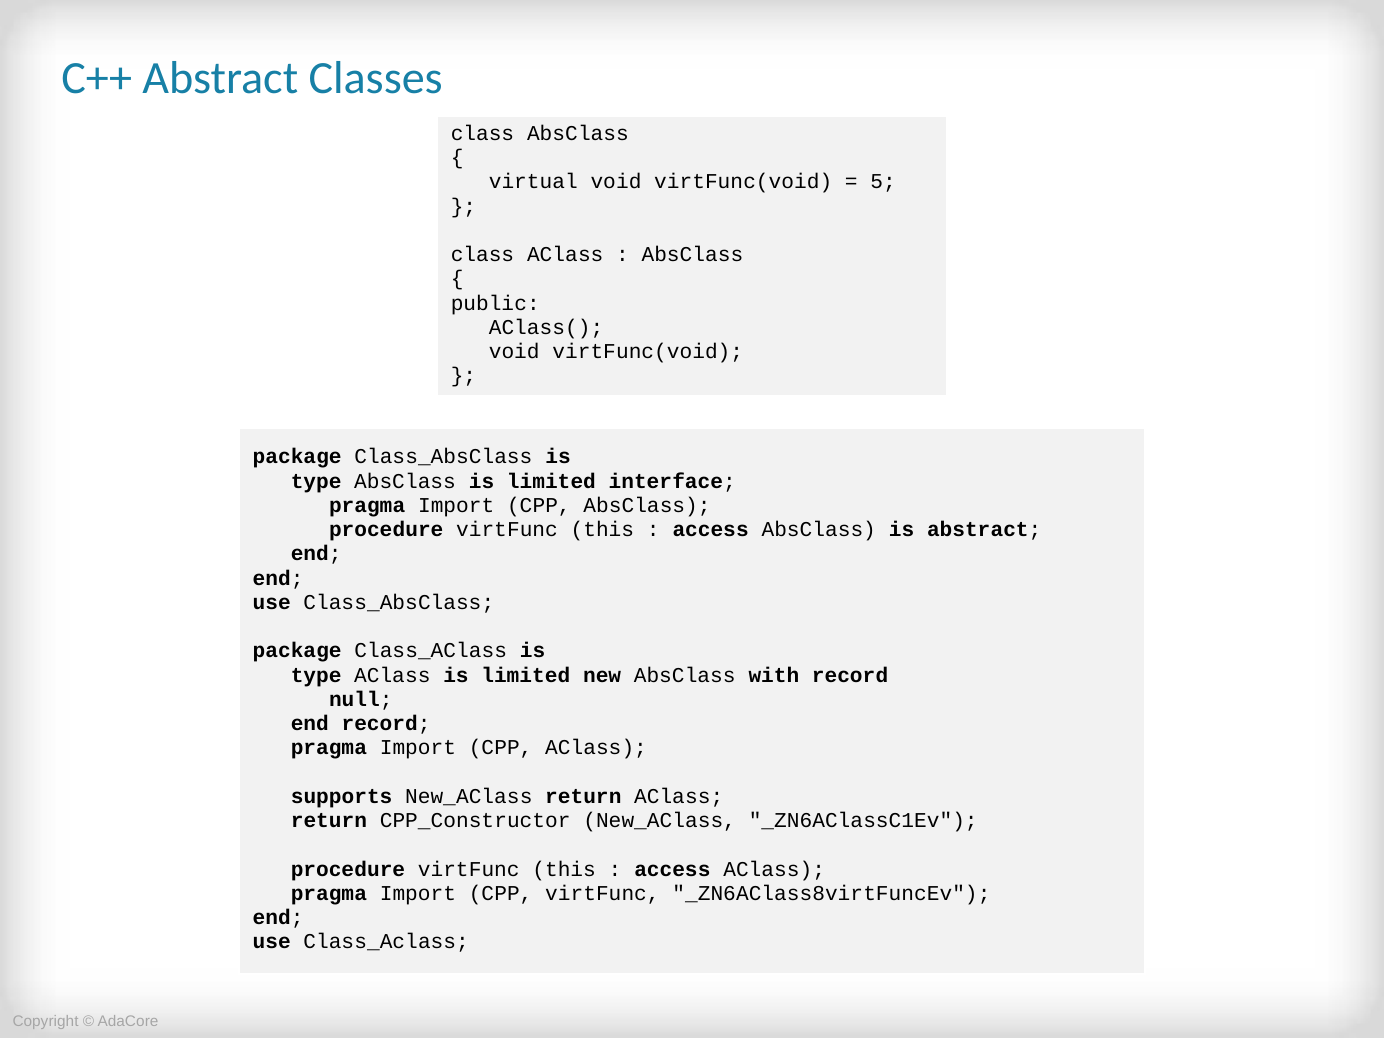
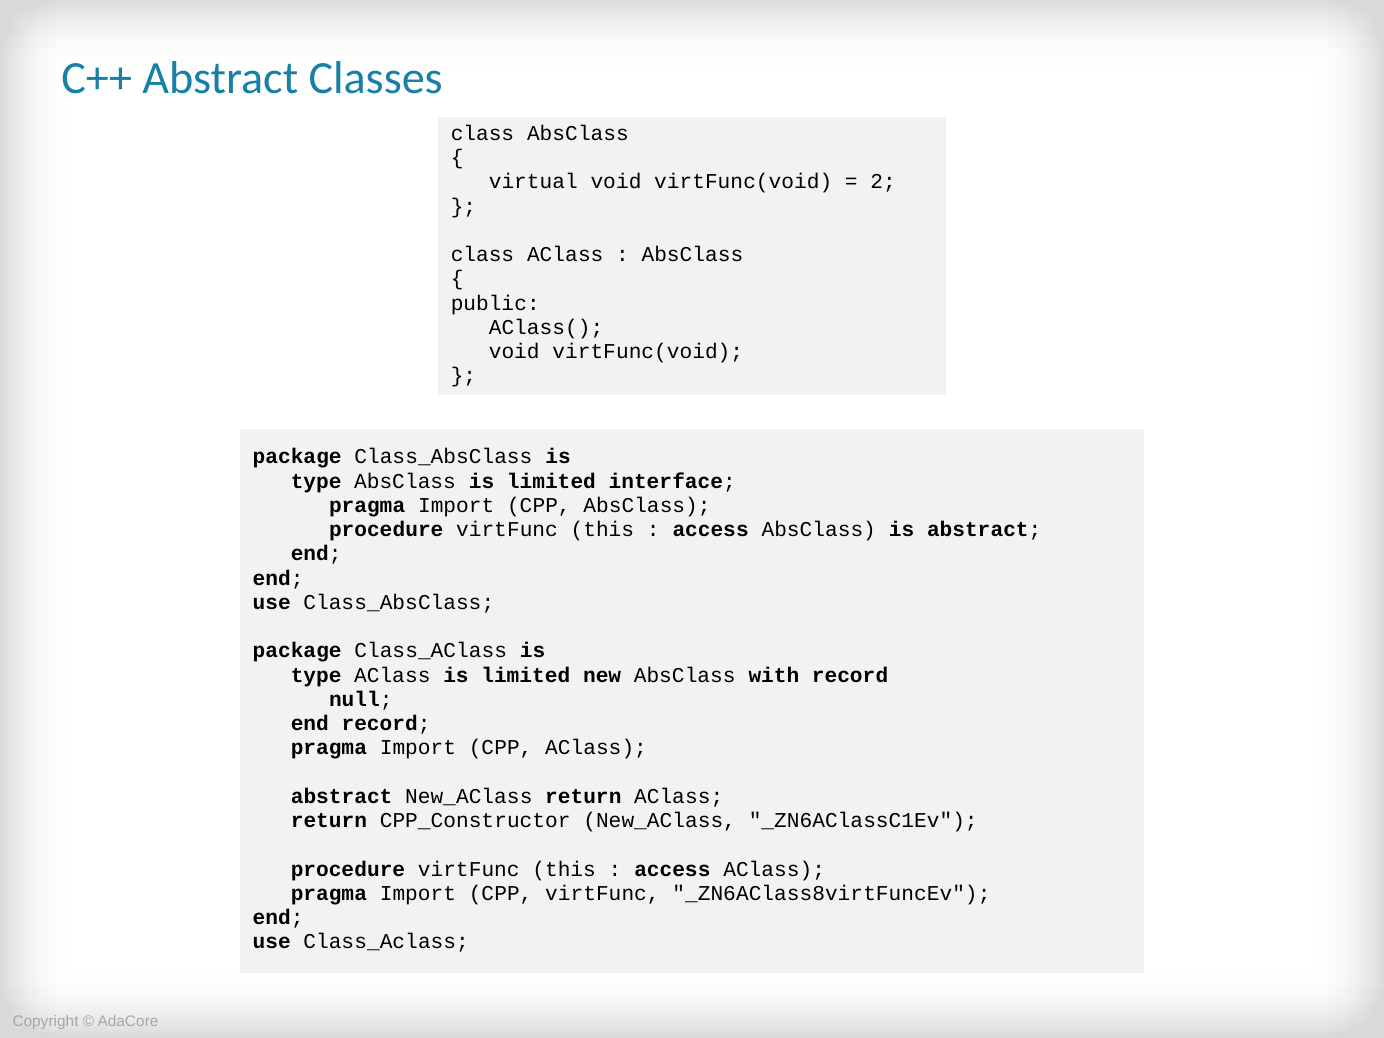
5: 5 -> 2
supports at (342, 796): supports -> abstract
